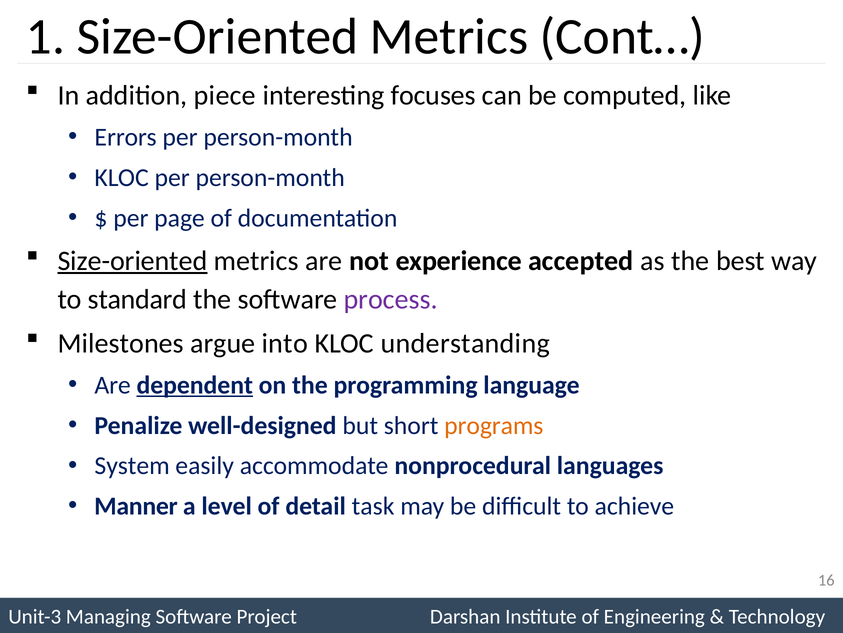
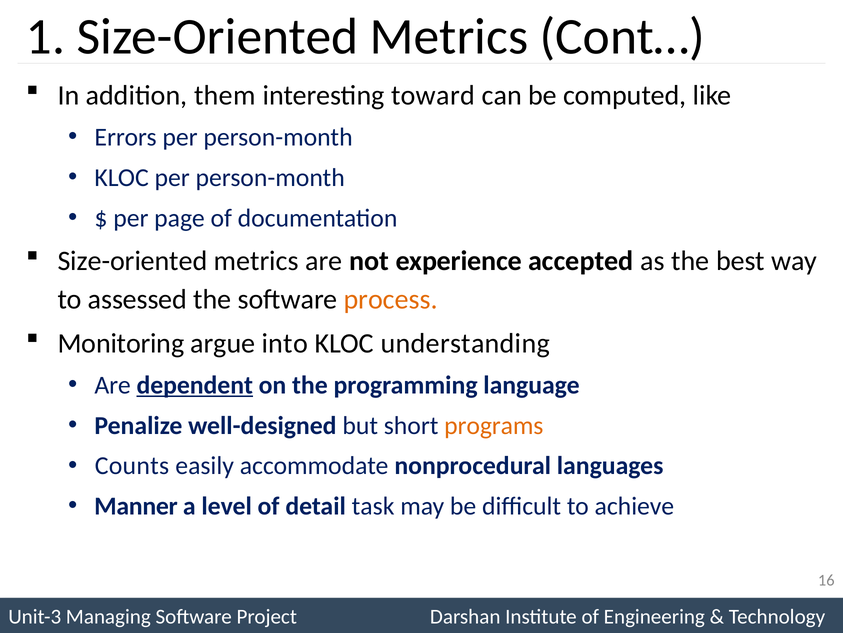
piece: piece -> them
focuses: focuses -> toward
Size-oriented at (133, 261) underline: present -> none
standard: standard -> assessed
process colour: purple -> orange
Milestones: Milestones -> Monitoring
System: System -> Counts
